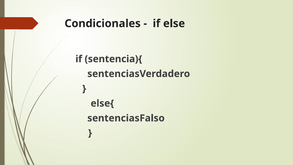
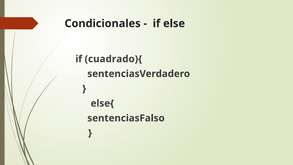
sentencia){: sentencia){ -> cuadrado){
